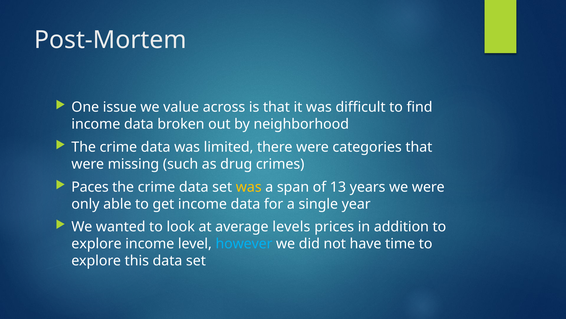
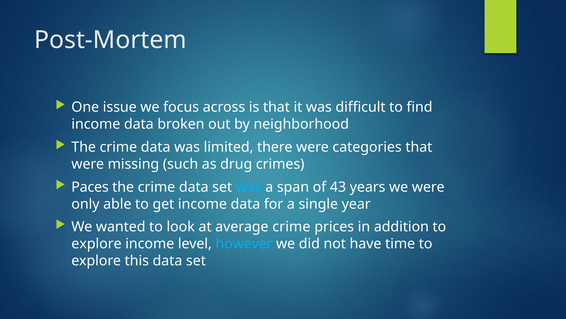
value: value -> focus
was at (249, 187) colour: yellow -> light blue
13: 13 -> 43
average levels: levels -> crime
